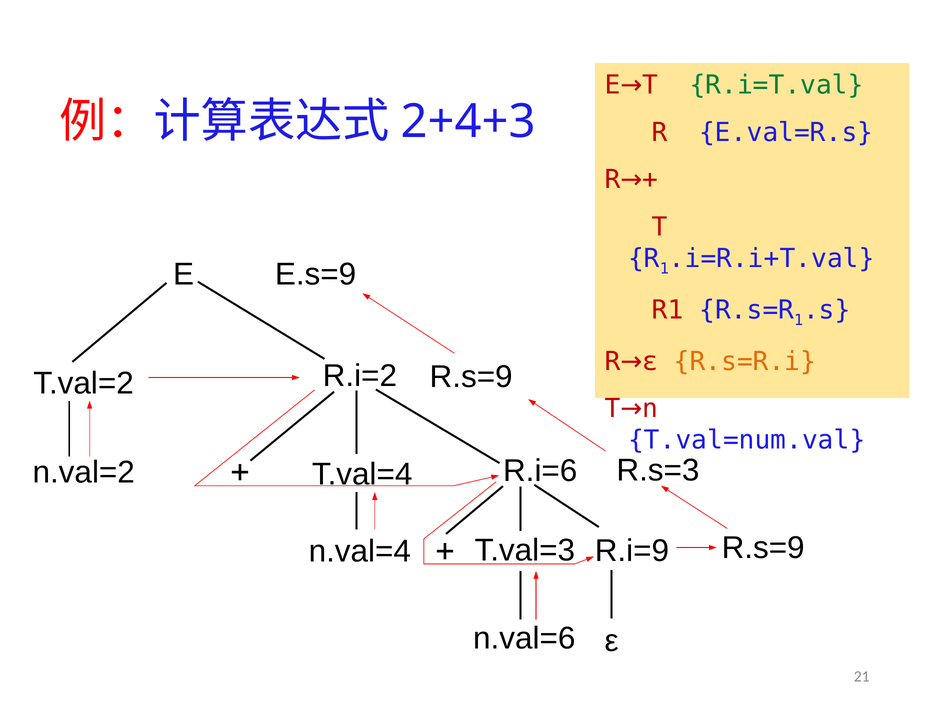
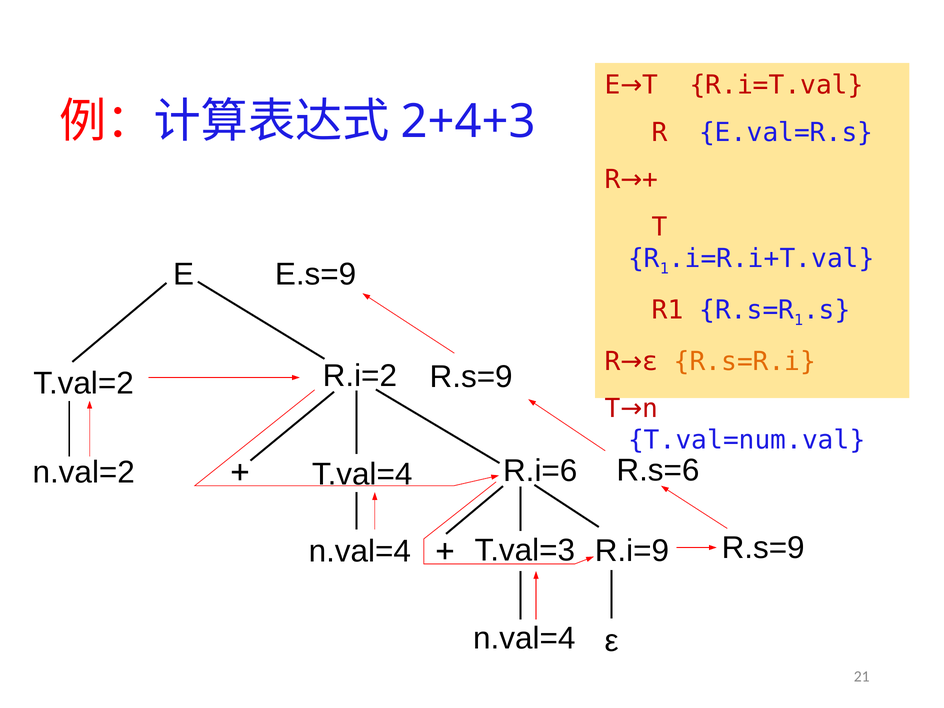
R.i=T.val colour: green -> red
R.s=3: R.s=3 -> R.s=6
n.val=6 at (524, 639): n.val=6 -> n.val=4
